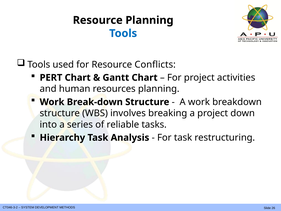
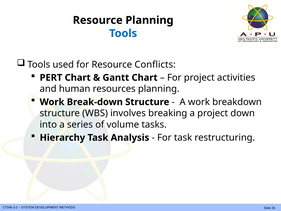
reliable: reliable -> volume
